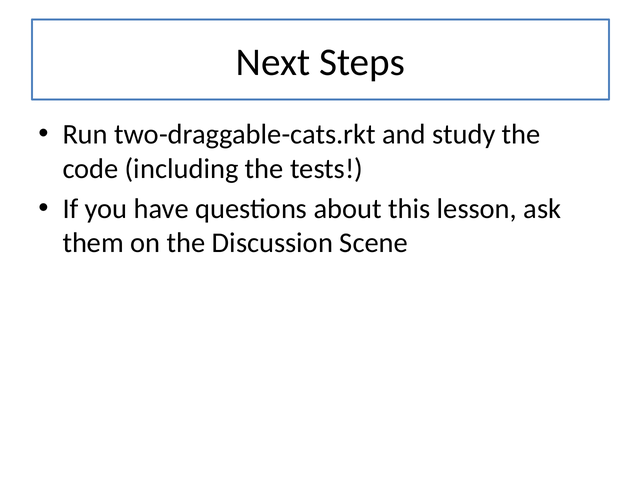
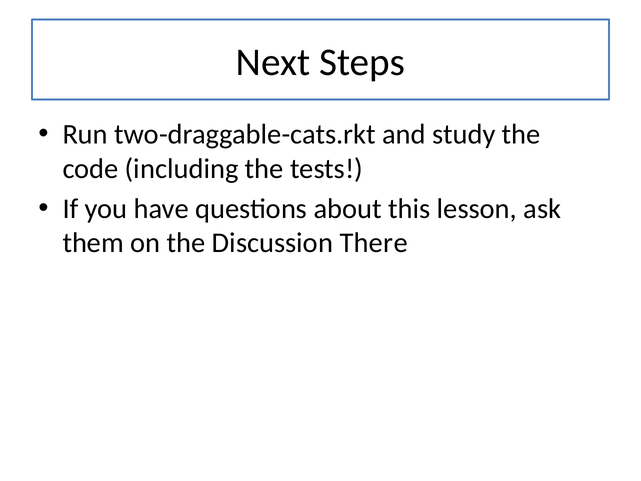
Scene: Scene -> There
